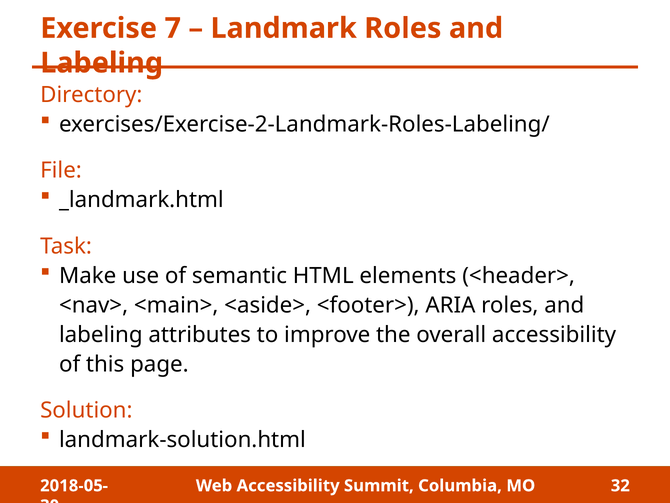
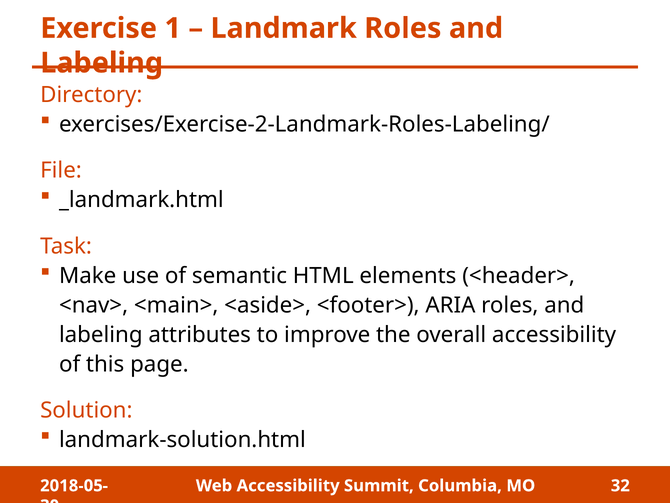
7: 7 -> 1
